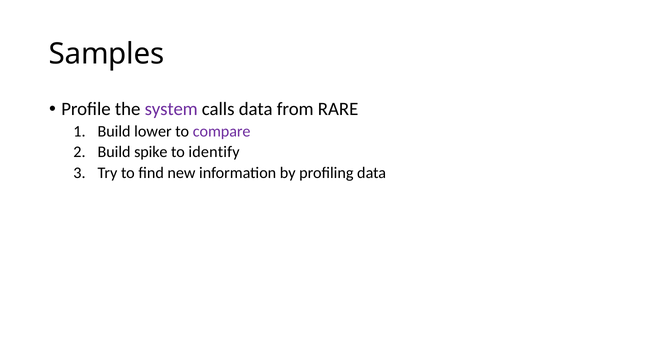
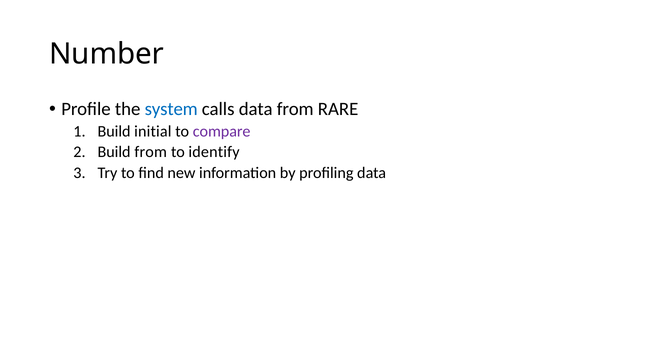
Samples: Samples -> Number
system colour: purple -> blue
lower: lower -> initial
Build spike: spike -> from
